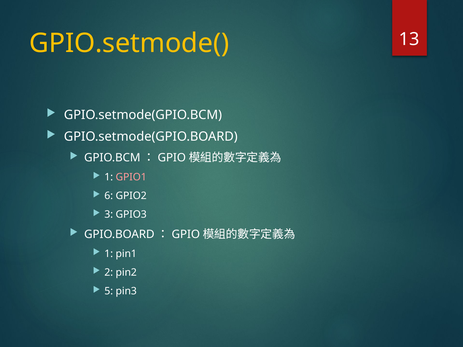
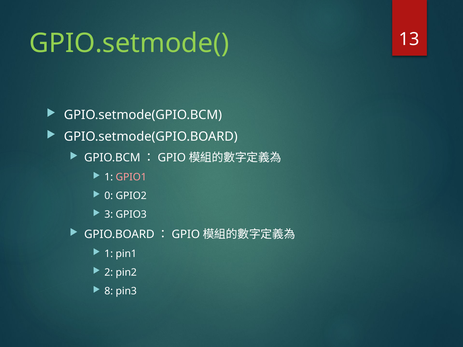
GPIO.setmode( colour: yellow -> light green
6: 6 -> 0
5: 5 -> 8
